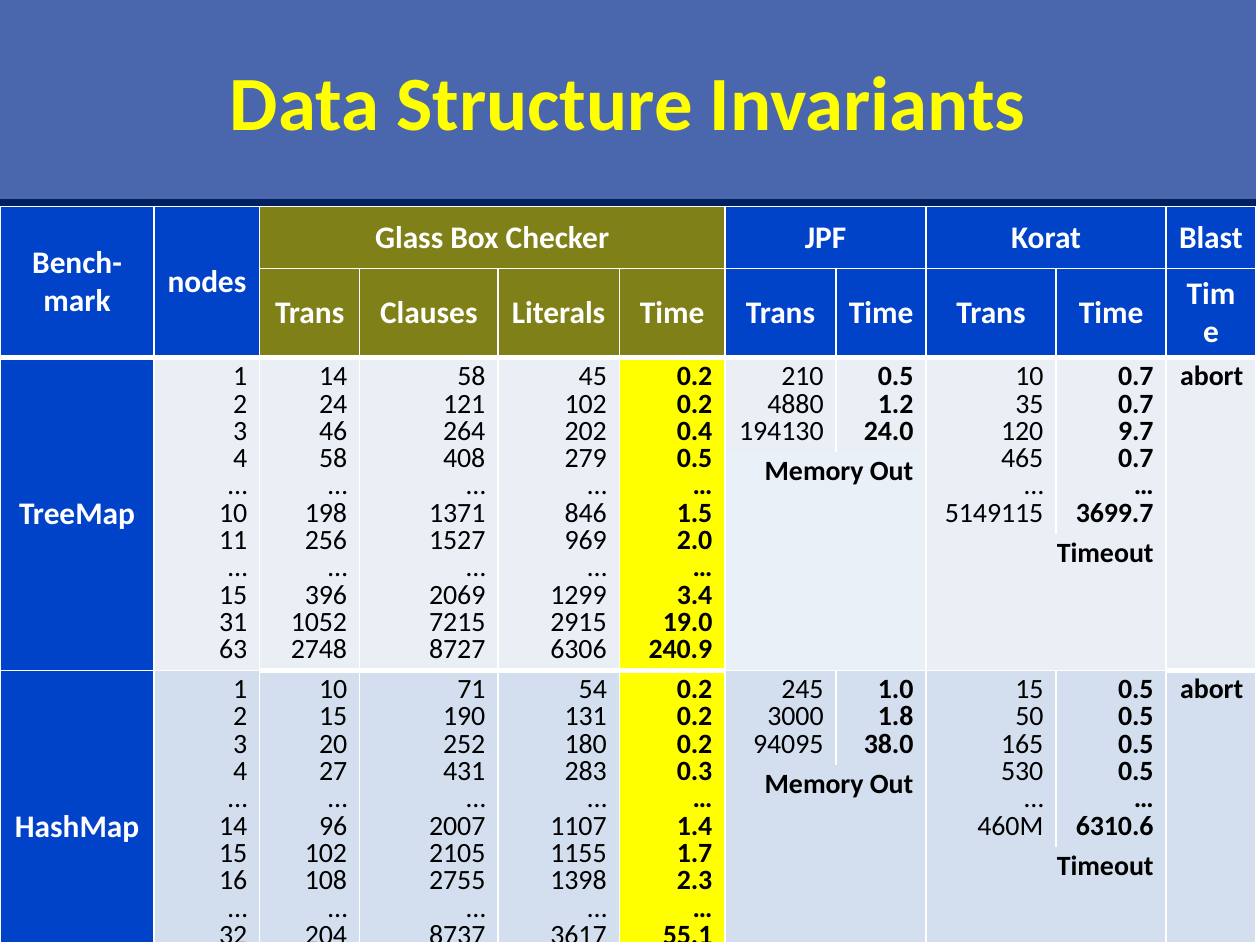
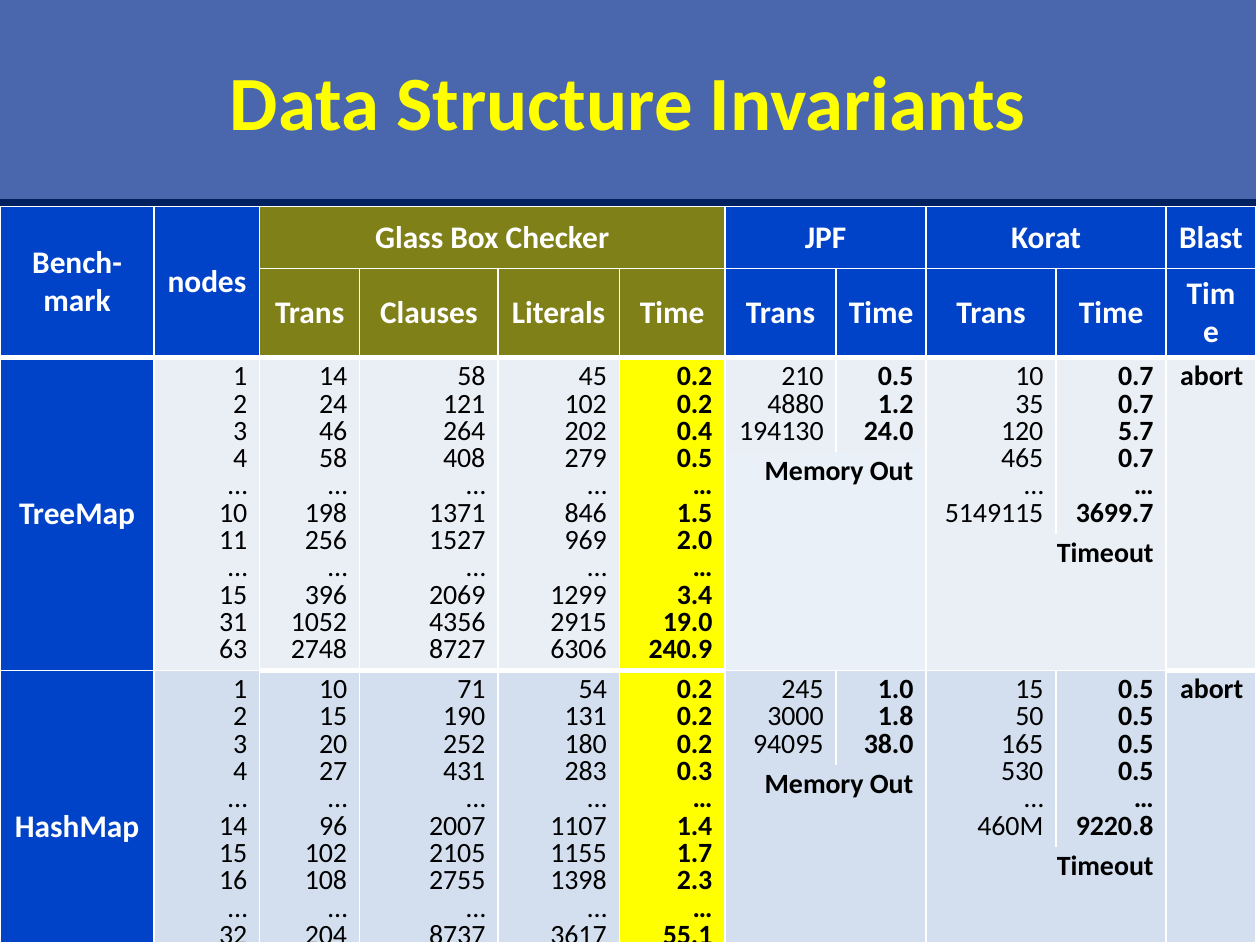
9.7: 9.7 -> 5.7
7215: 7215 -> 4356
6310.6: 6310.6 -> 9220.8
